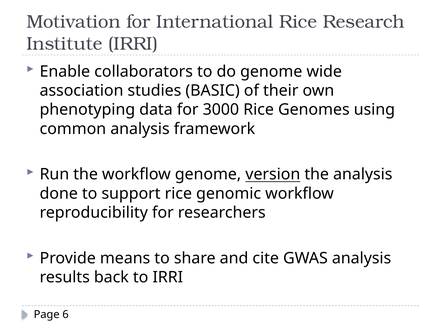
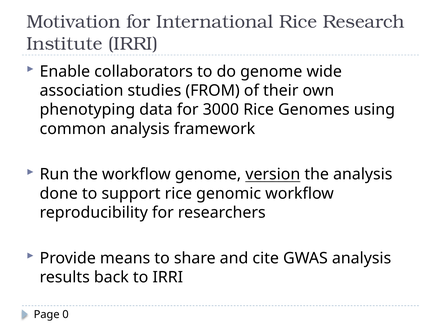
BASIC: BASIC -> FROM
6: 6 -> 0
